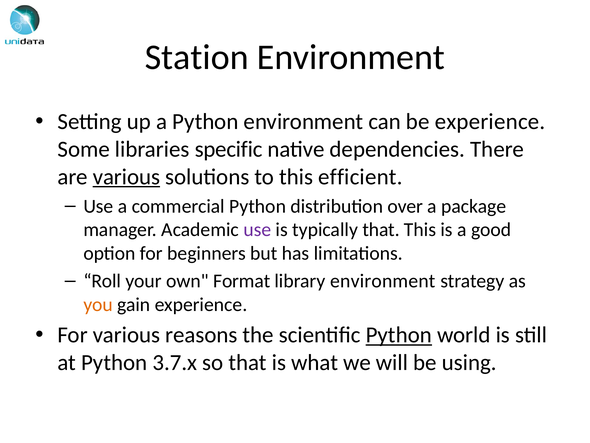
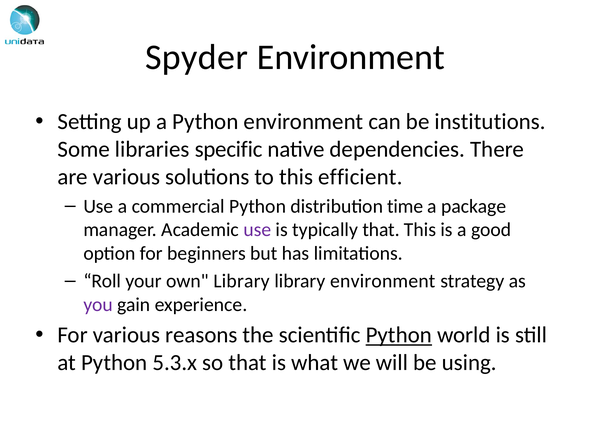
Station: Station -> Spyder
be experience: experience -> institutions
various at (126, 177) underline: present -> none
over: over -> time
own Format: Format -> Library
you colour: orange -> purple
3.7.x: 3.7.x -> 5.3.x
